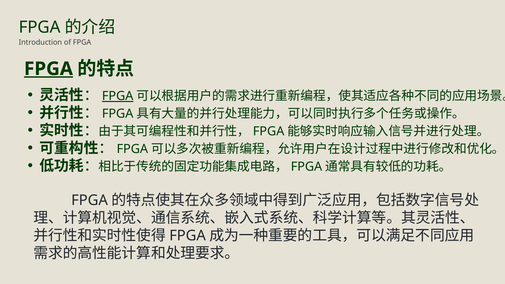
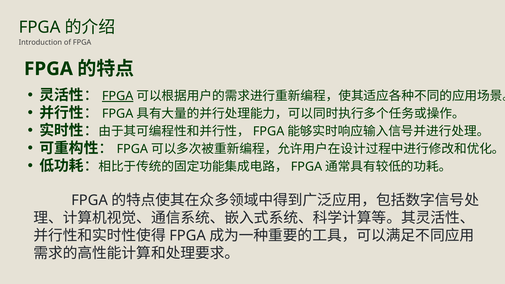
FPGA at (48, 69) underline: present -> none
